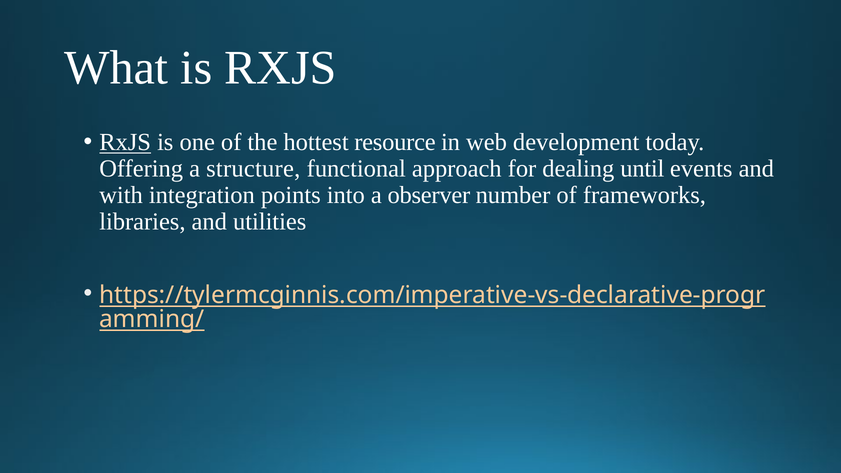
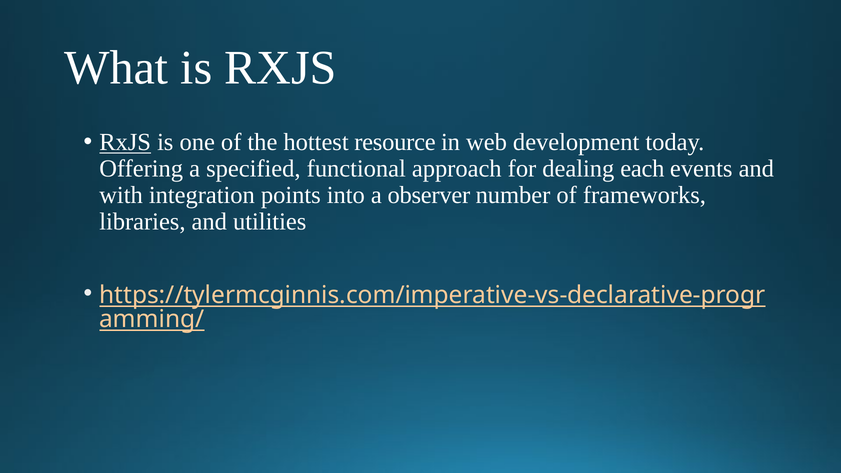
structure: structure -> specified
until: until -> each
